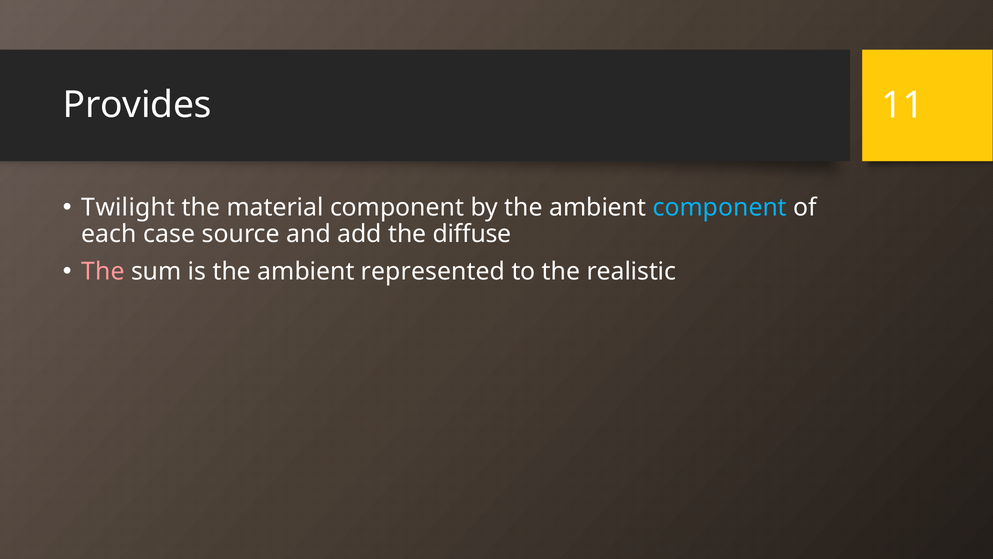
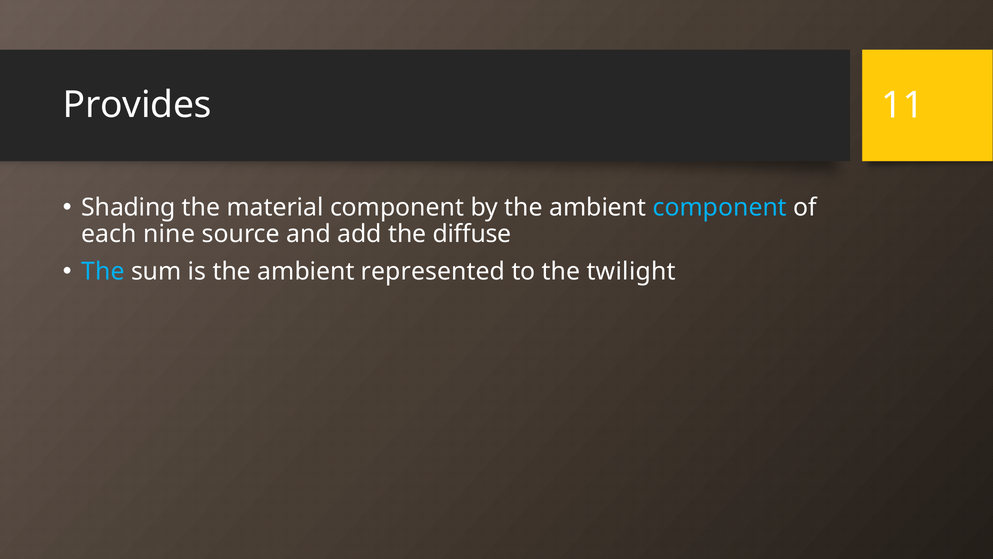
Twilight: Twilight -> Shading
case: case -> nine
The at (103, 271) colour: pink -> light blue
realistic: realistic -> twilight
